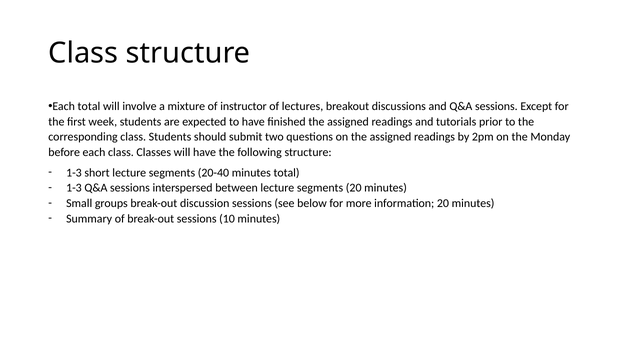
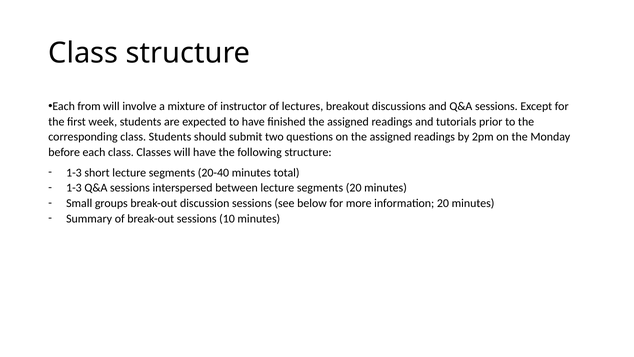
Each total: total -> from
